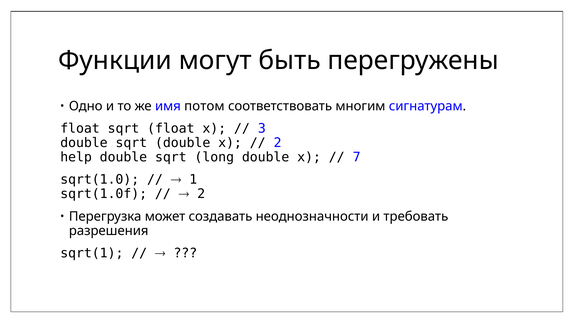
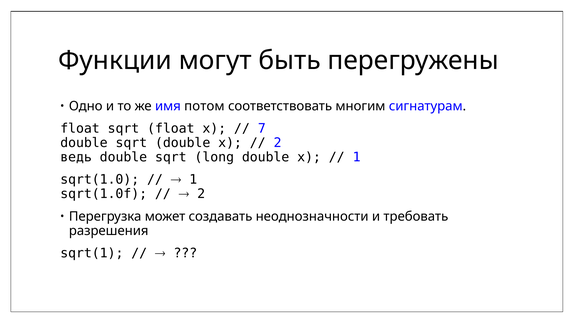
3: 3 -> 7
help: help -> ведь
7 at (357, 157): 7 -> 1
